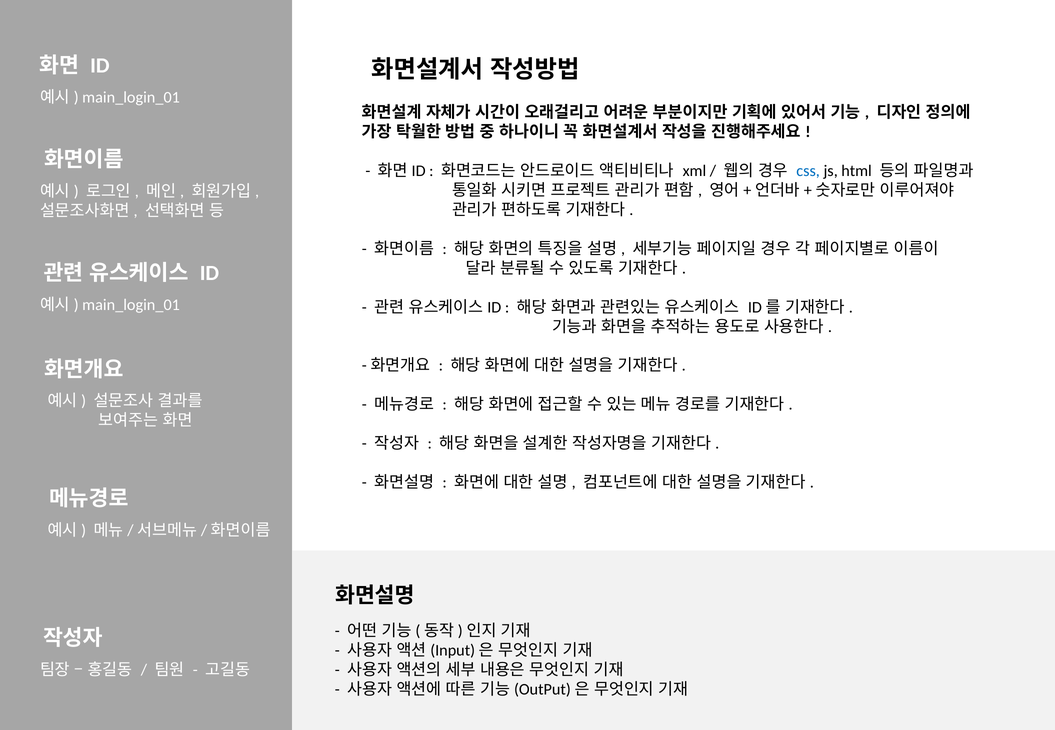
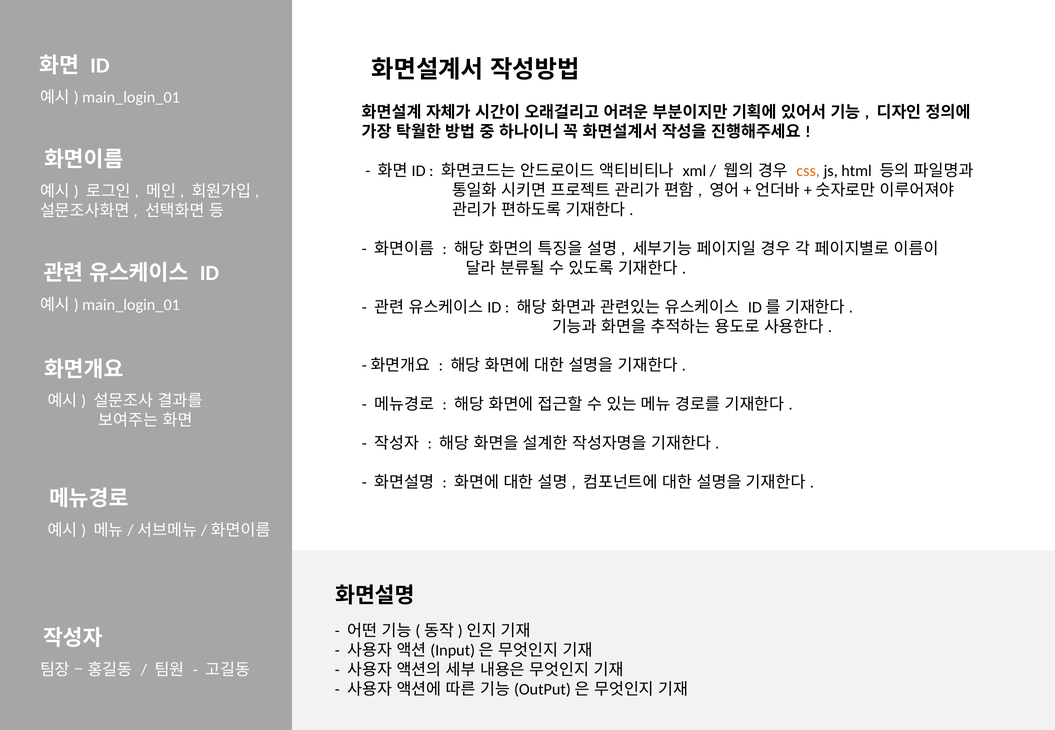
css colour: blue -> orange
